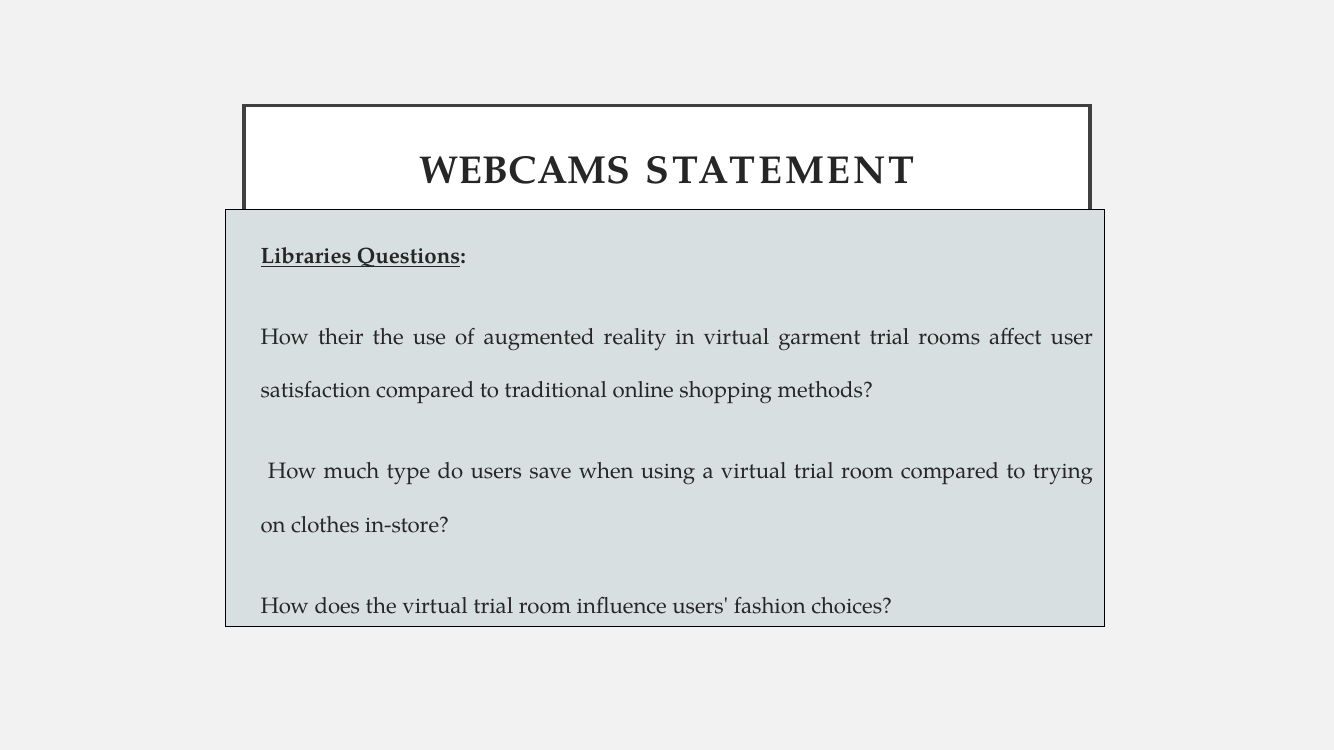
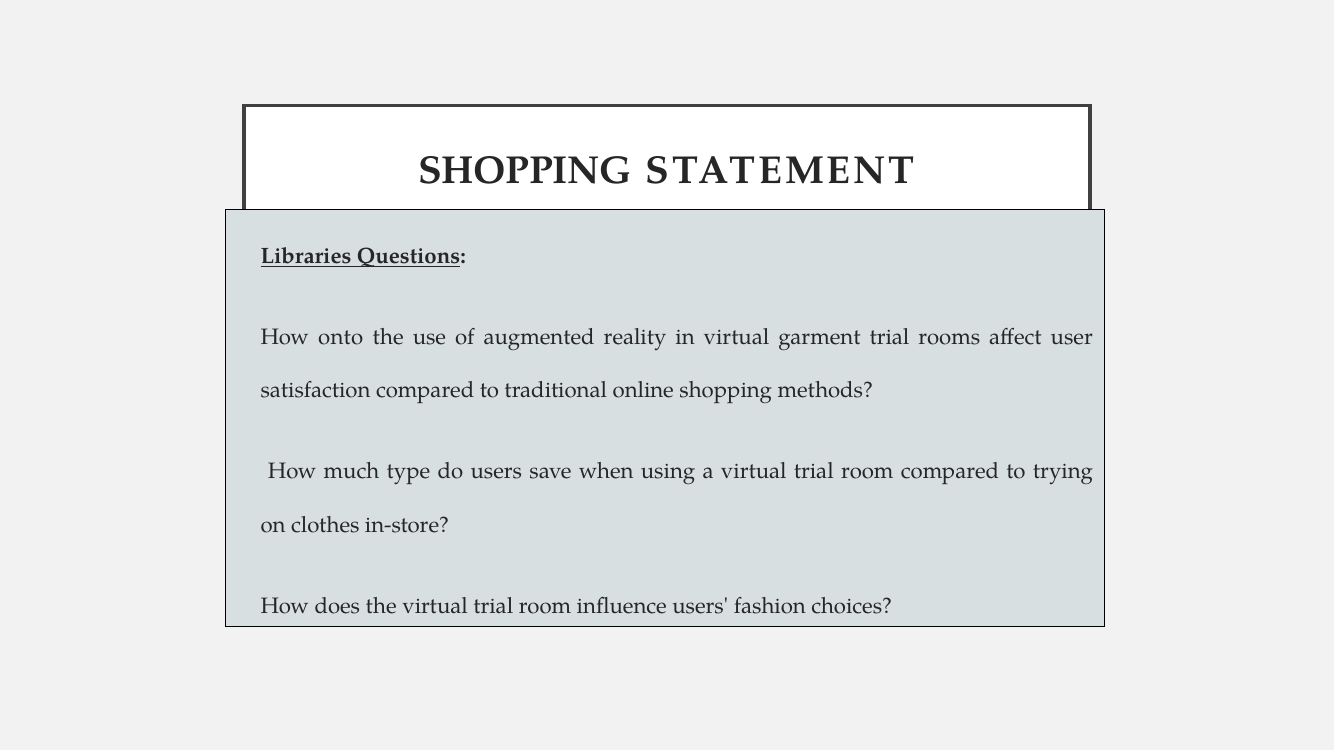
WEBCAMS at (525, 170): WEBCAMS -> SHOPPING
their: their -> onto
